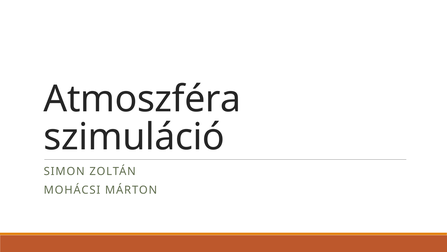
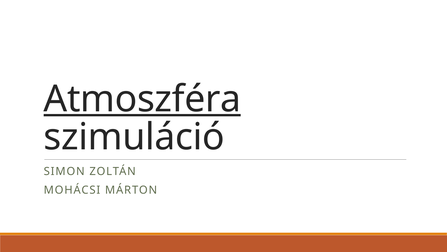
Atmoszféra underline: none -> present
